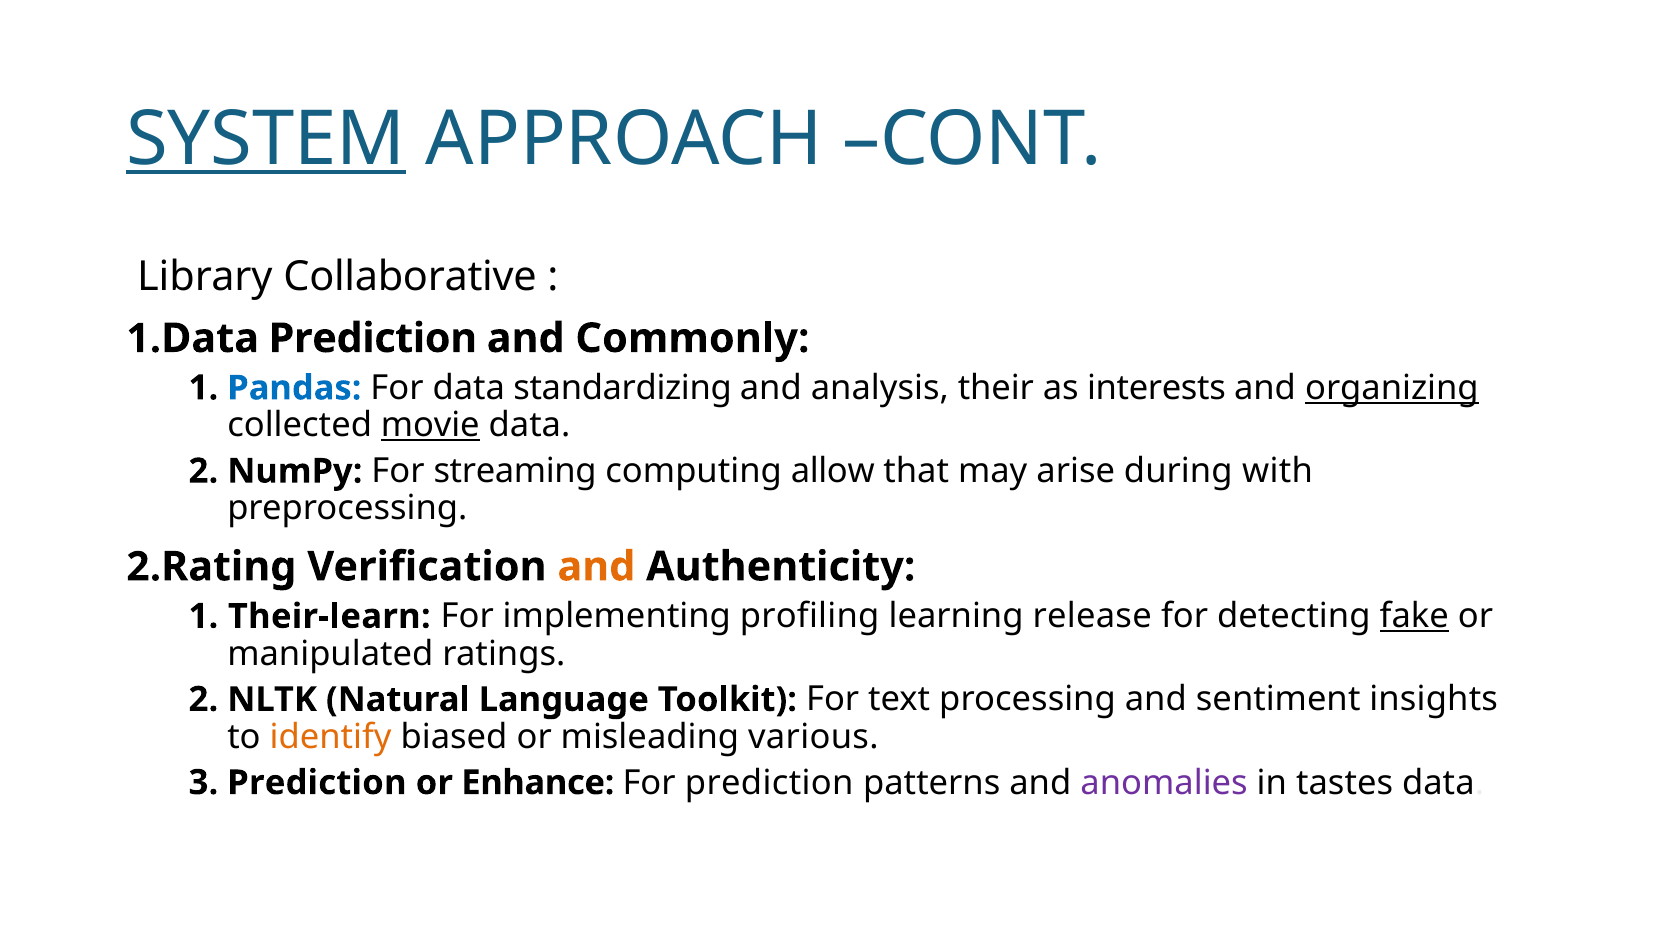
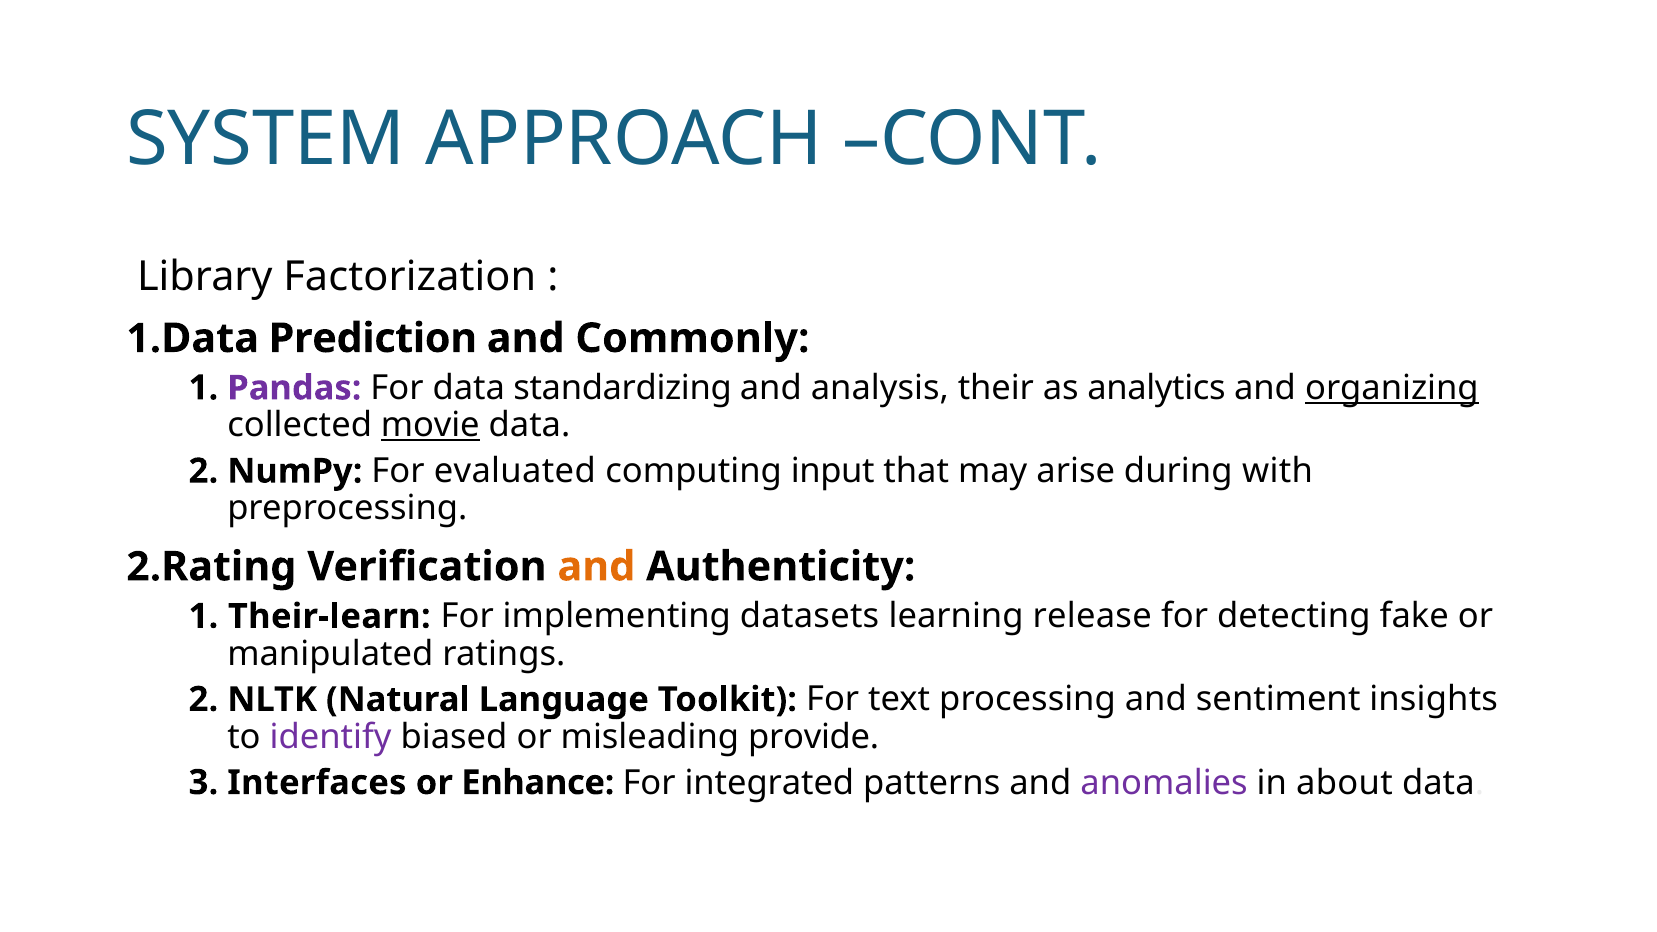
SYSTEM underline: present -> none
Collaborative: Collaborative -> Factorization
Pandas colour: blue -> purple
interests: interests -> analytics
streaming: streaming -> evaluated
allow: allow -> input
profiling: profiling -> datasets
fake underline: present -> none
identify colour: orange -> purple
various: various -> provide
Prediction at (317, 783): Prediction -> Interfaces
For prediction: prediction -> integrated
tastes: tastes -> about
